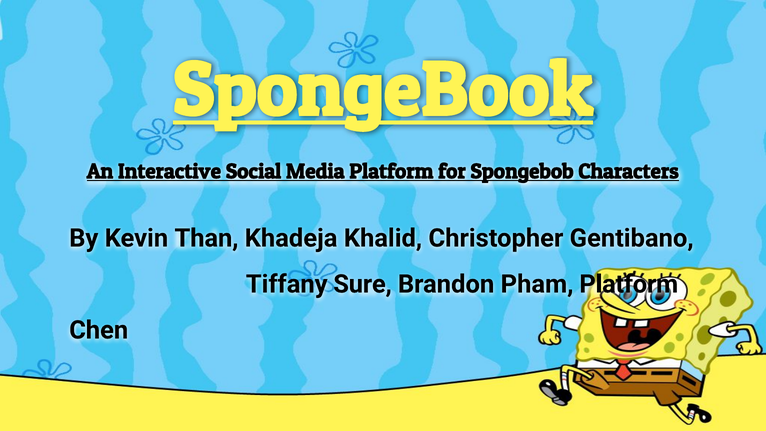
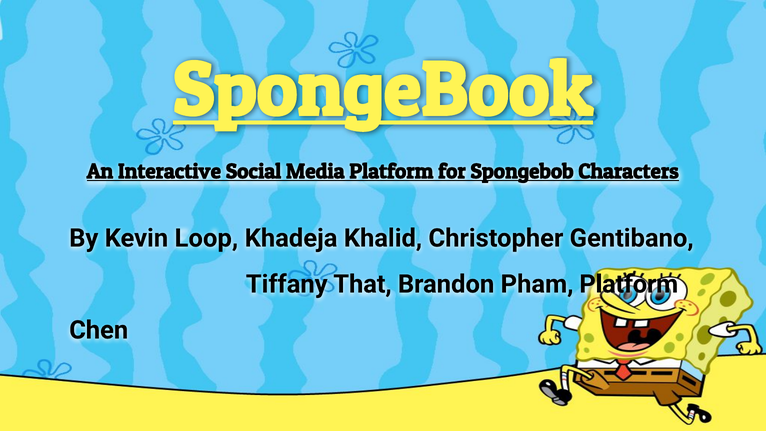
Than: Than -> Loop
Sure: Sure -> That
